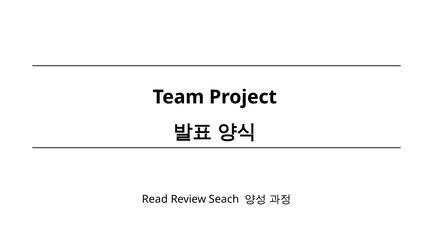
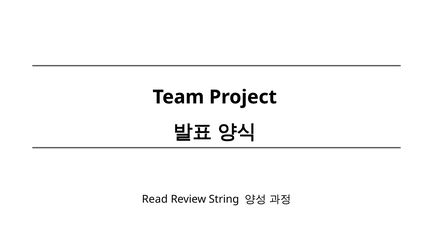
Seach: Seach -> String
